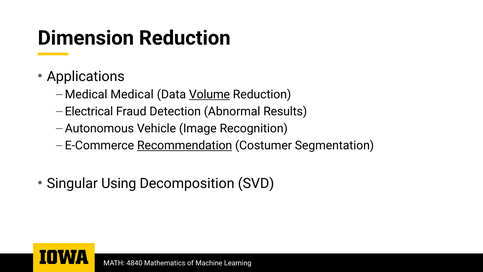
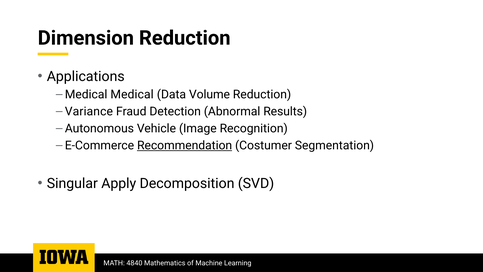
Volume underline: present -> none
Electrical: Electrical -> Variance
Using: Using -> Apply
